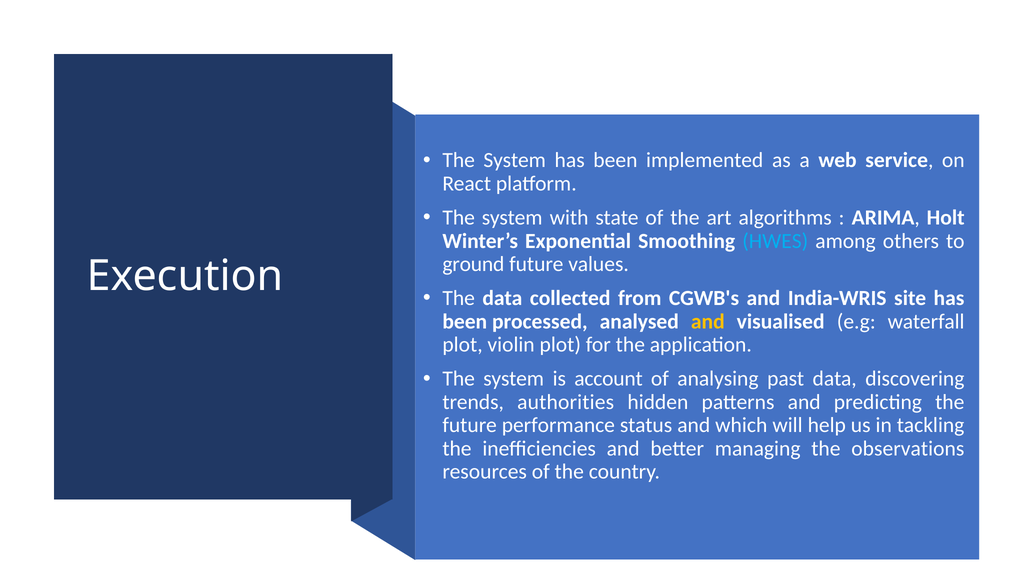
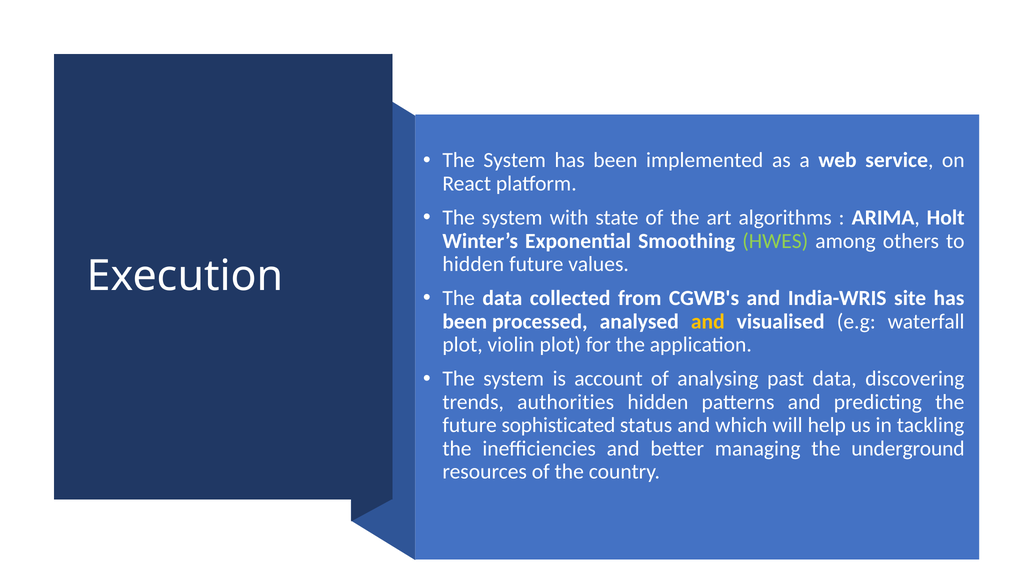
HWES colour: light blue -> light green
ground at (473, 264): ground -> hidden
performance: performance -> sophisticated
observations: observations -> underground
